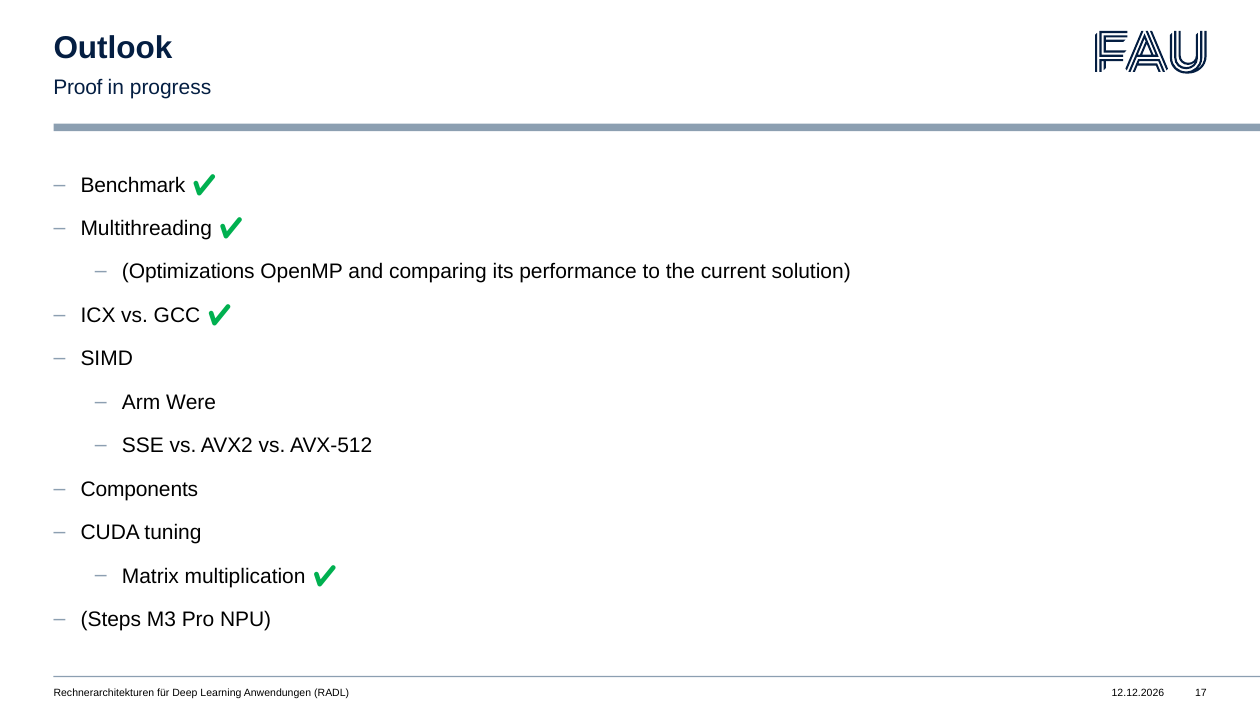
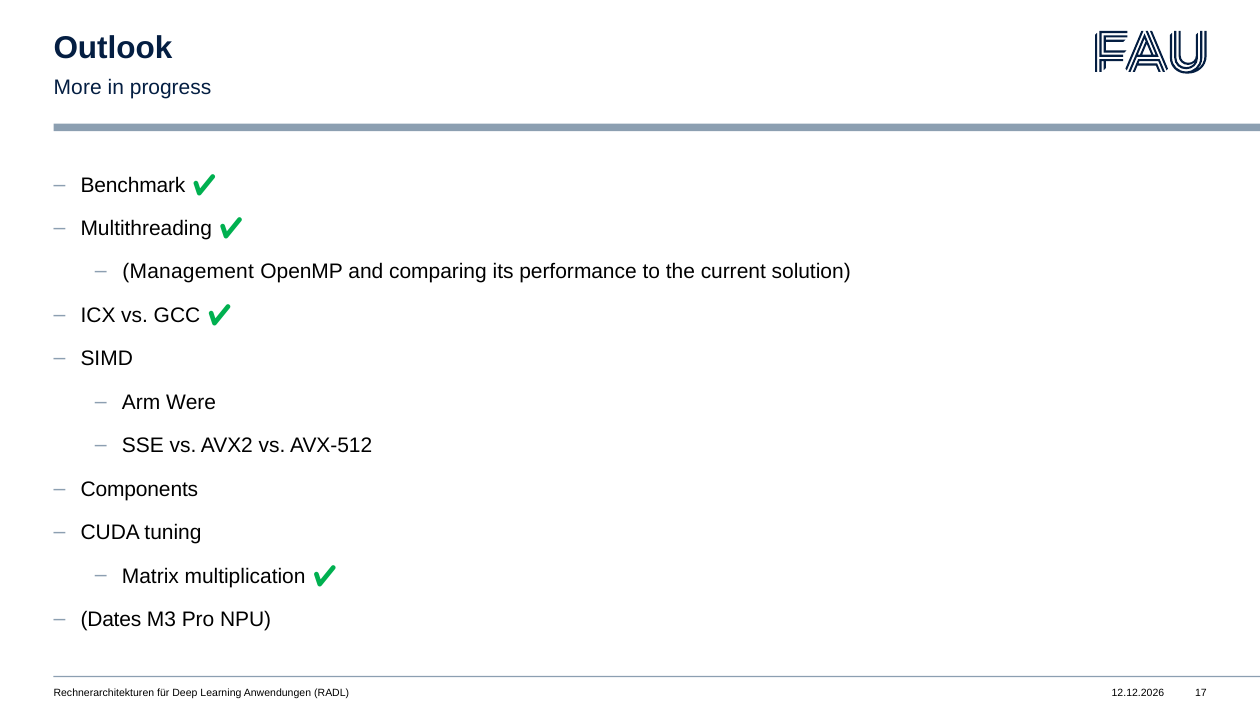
Proof: Proof -> More
Optimizations: Optimizations -> Management
Steps: Steps -> Dates
